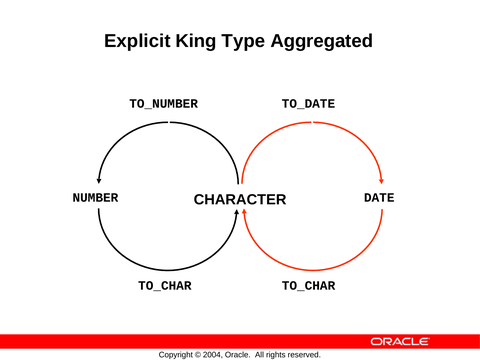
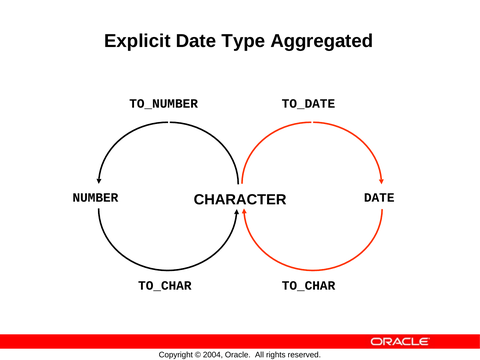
Explicit King: King -> Date
